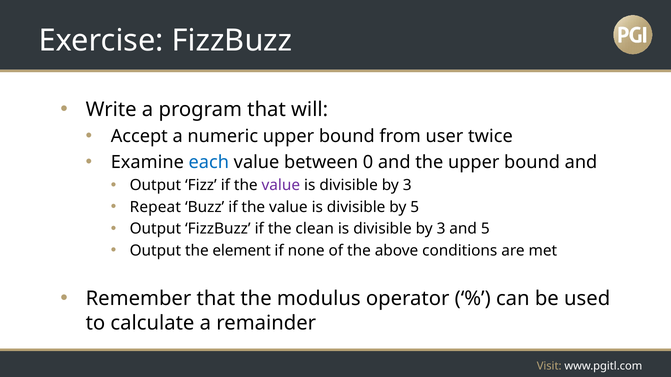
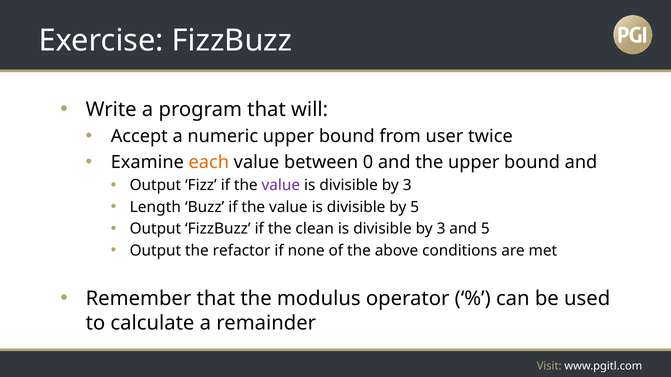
each colour: blue -> orange
Repeat: Repeat -> Length
element: element -> refactor
